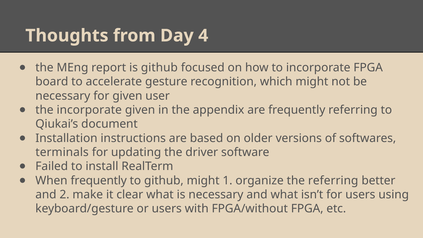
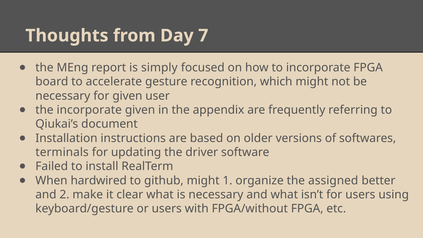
4: 4 -> 7
is github: github -> simply
When frequently: frequently -> hardwired
the referring: referring -> assigned
